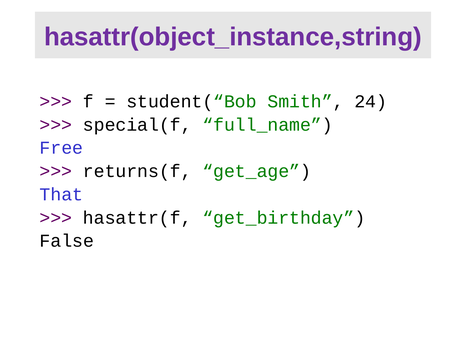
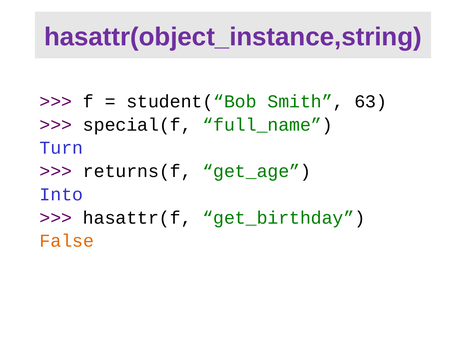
24: 24 -> 63
Free: Free -> Turn
That: That -> Into
False colour: black -> orange
